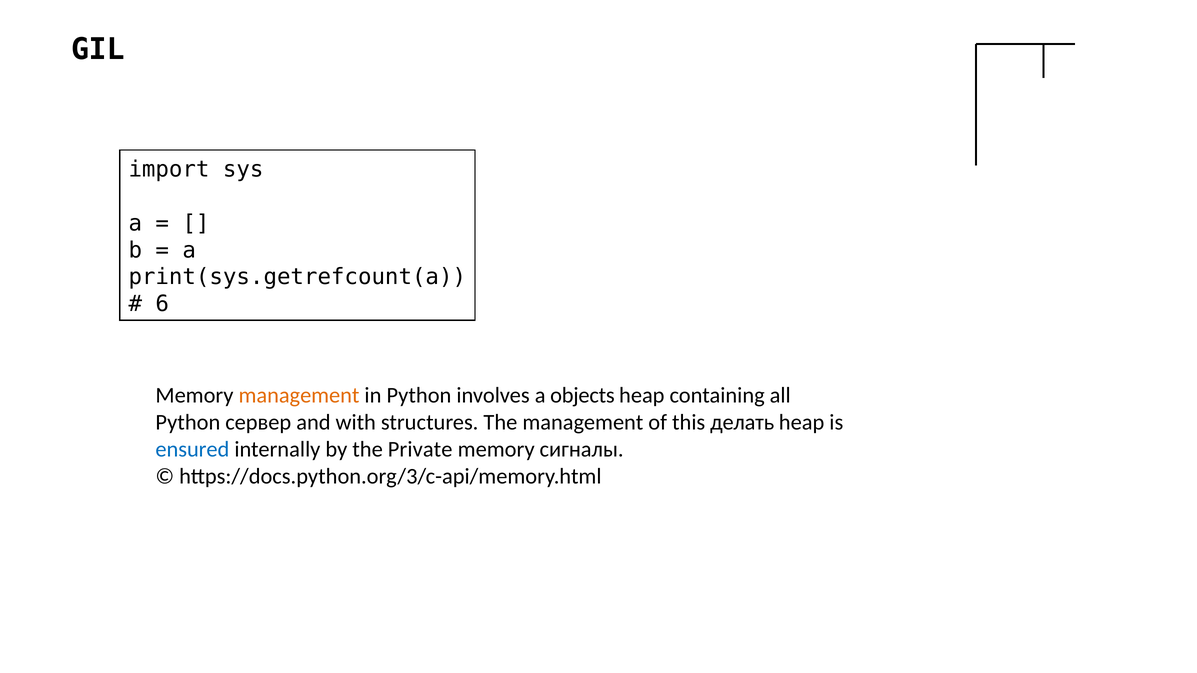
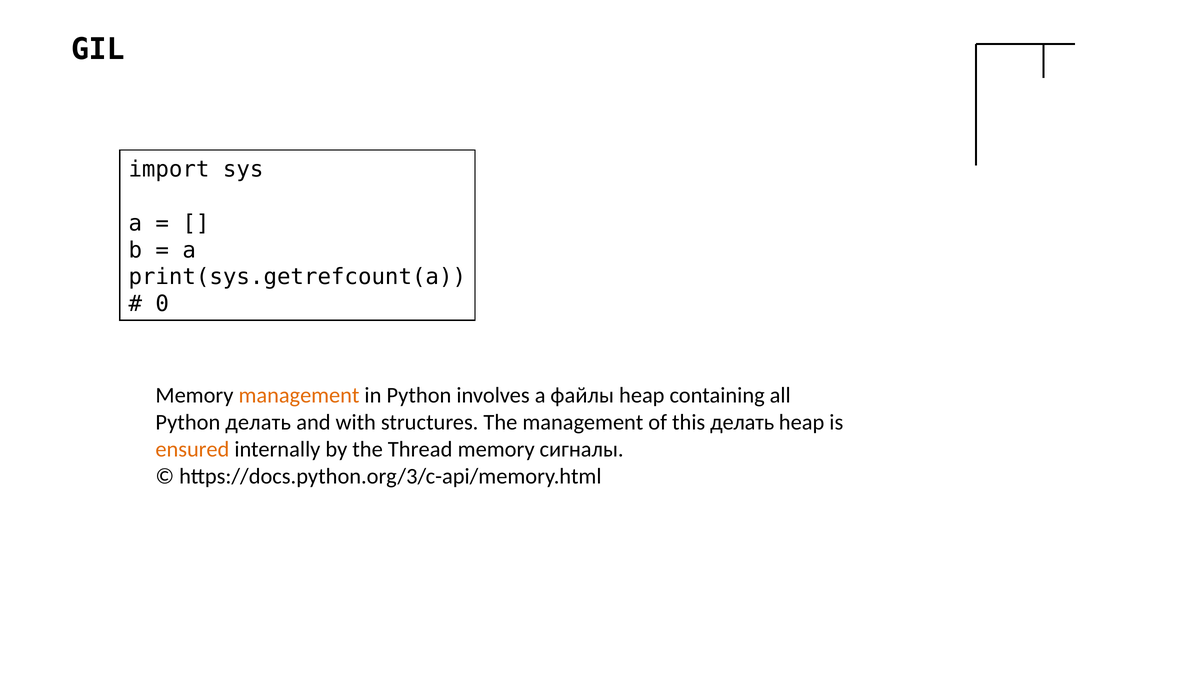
6: 6 -> 0
objects: objects -> файлы
Python сервер: сервер -> делать
ensured colour: blue -> orange
Private: Private -> Thread
